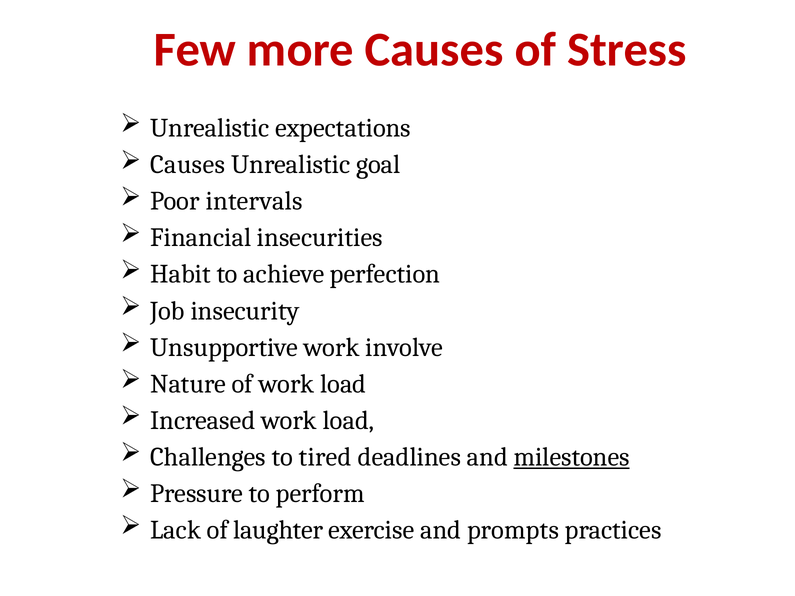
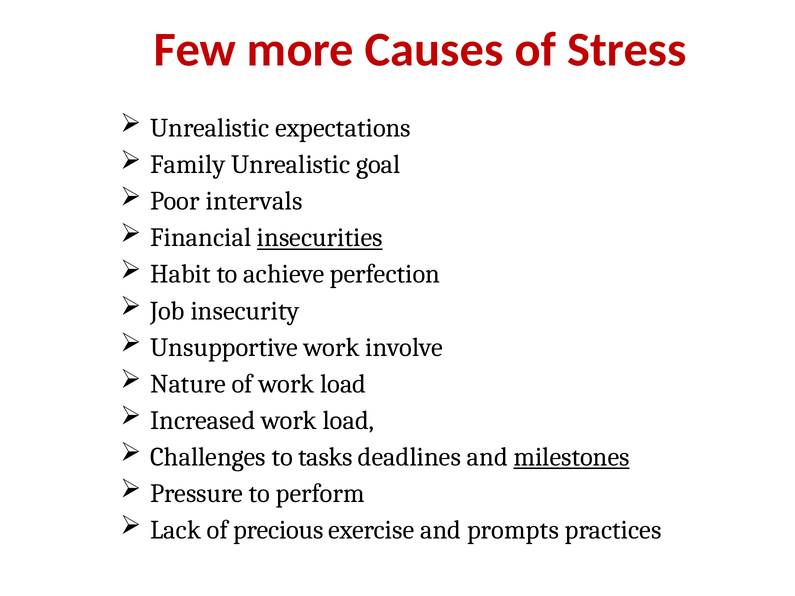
Causes at (188, 165): Causes -> Family
insecurities underline: none -> present
tired: tired -> tasks
laughter: laughter -> precious
